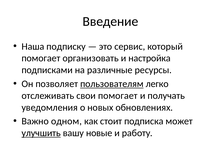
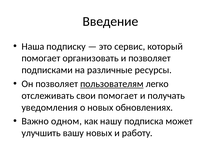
и настройка: настройка -> позволяет
стоит: стоит -> нашу
улучшить underline: present -> none
вашу новые: новые -> новых
